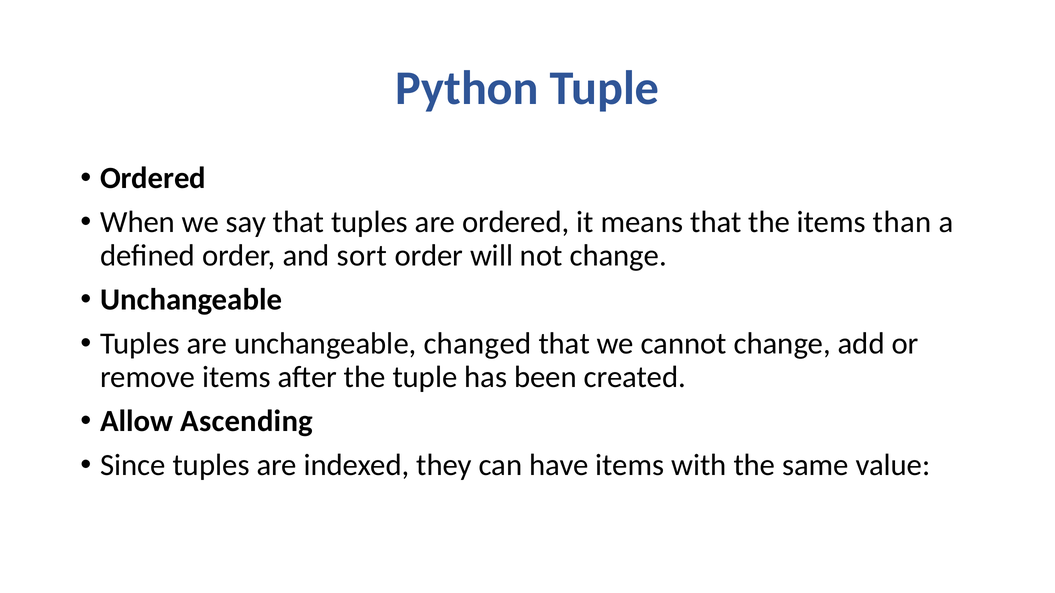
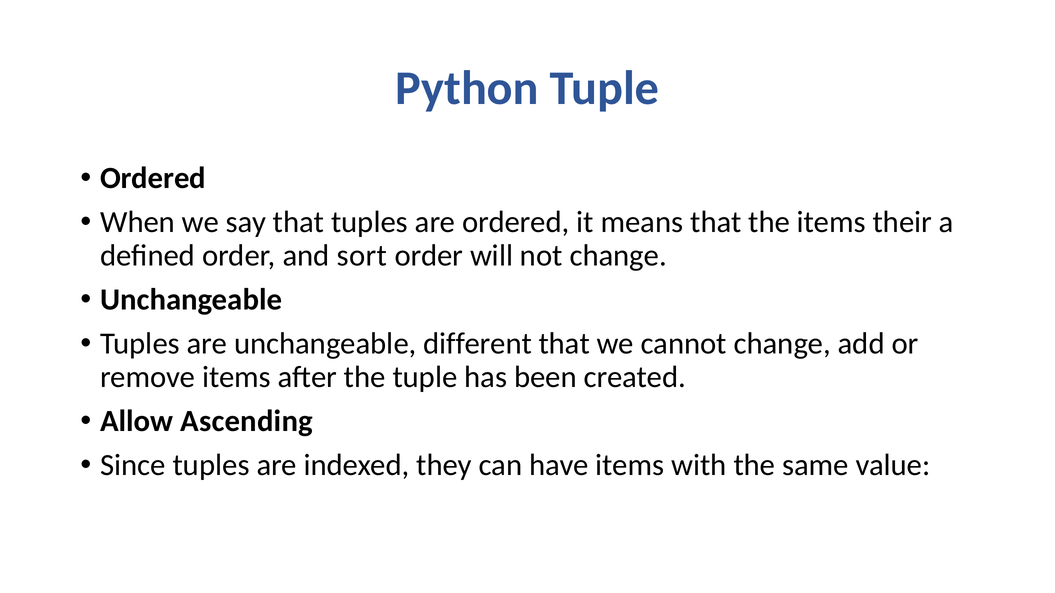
than: than -> their
changed: changed -> different
